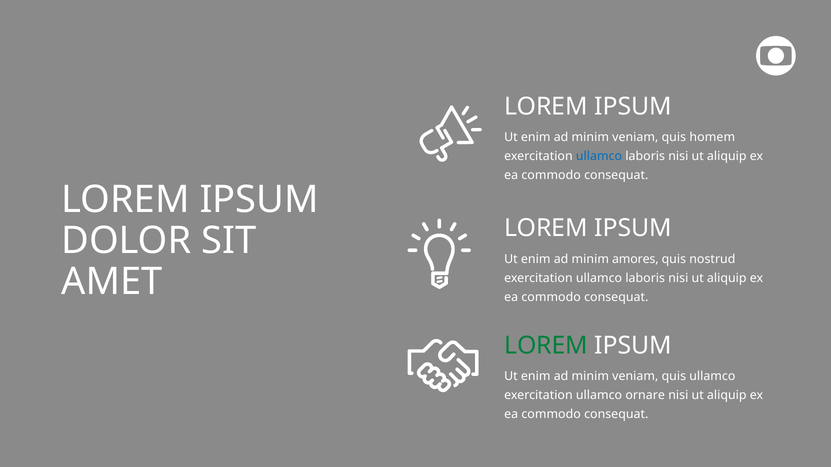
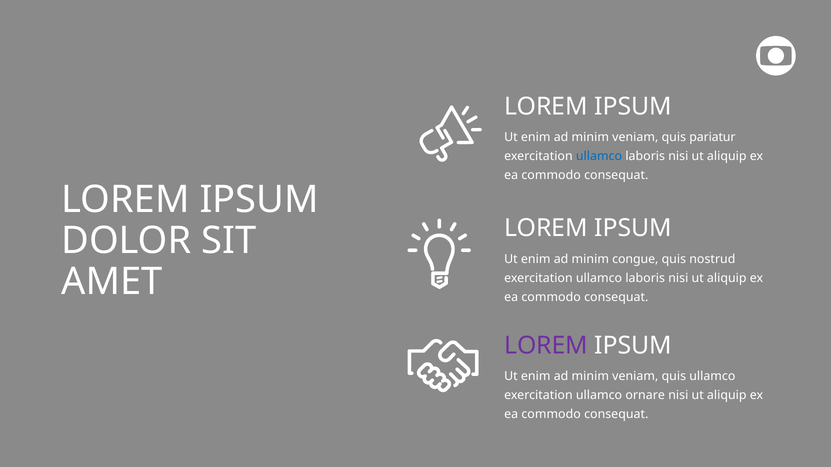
homem: homem -> pariatur
amores: amores -> congue
LOREM at (546, 346) colour: green -> purple
